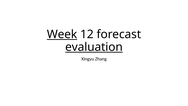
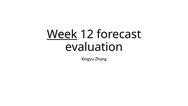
evaluation underline: present -> none
